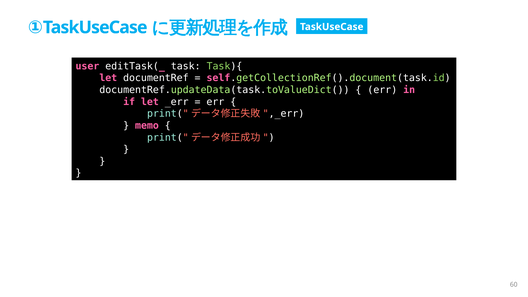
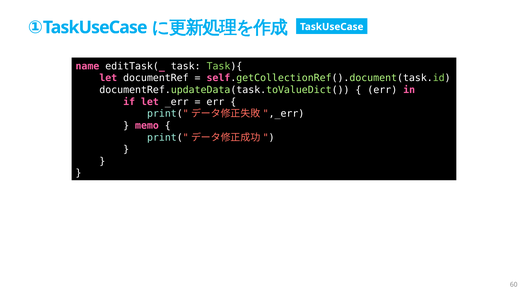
user: user -> name
